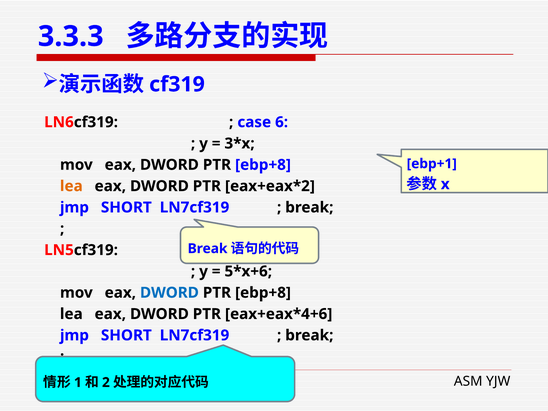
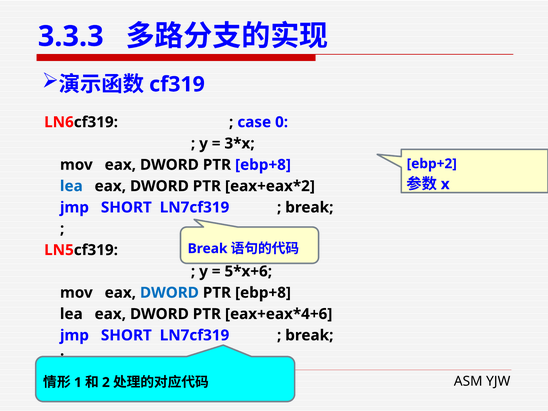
6: 6 -> 0
ebp+1: ebp+1 -> ebp+2
lea at (71, 186) colour: orange -> blue
